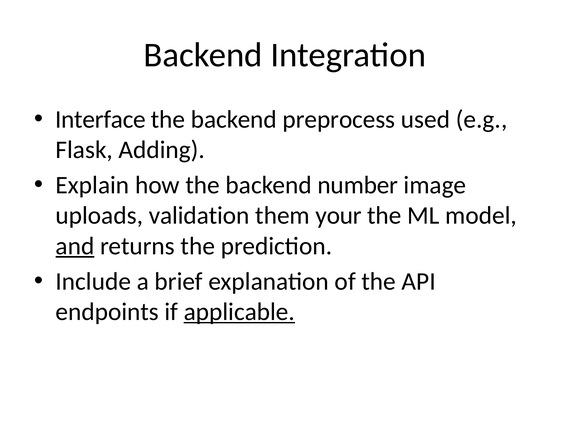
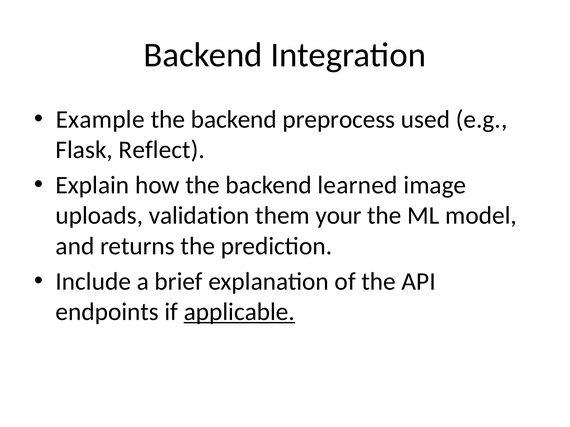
Interface: Interface -> Example
Adding: Adding -> Reflect
number: number -> learned
and underline: present -> none
